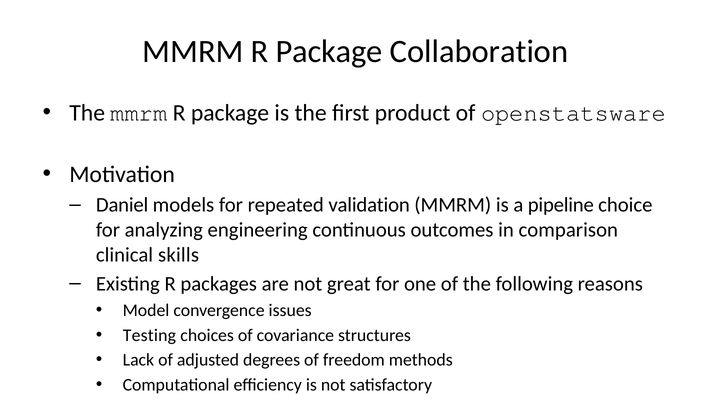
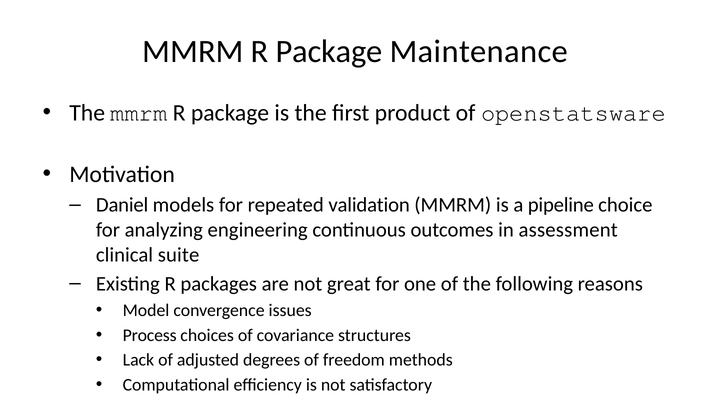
Collaboration: Collaboration -> Maintenance
comparison: comparison -> assessment
skills: skills -> suite
Testing: Testing -> Process
